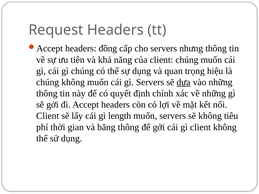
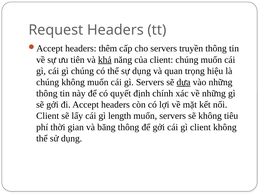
đồng: đồng -> thêm
nhưng: nhưng -> truyền
khả underline: none -> present
